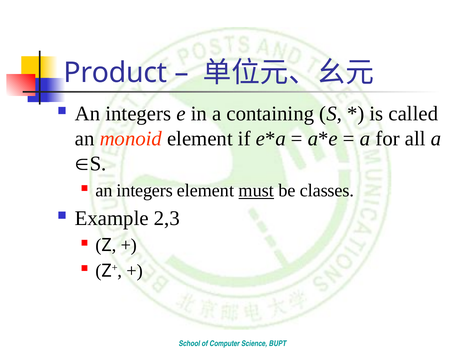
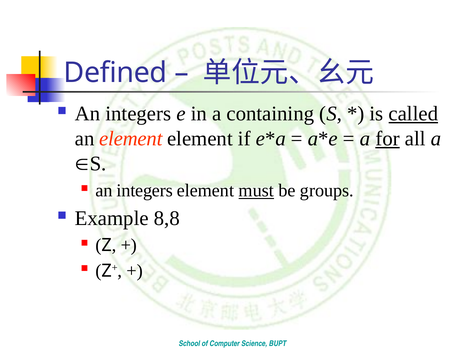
Product: Product -> Defined
called underline: none -> present
an monoid: monoid -> element
for underline: none -> present
classes: classes -> groups
2,3: 2,3 -> 8,8
